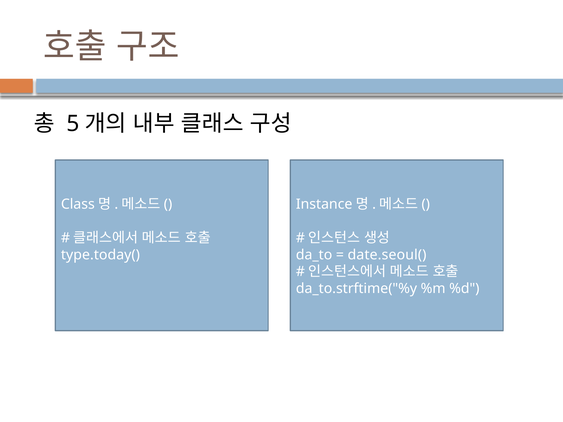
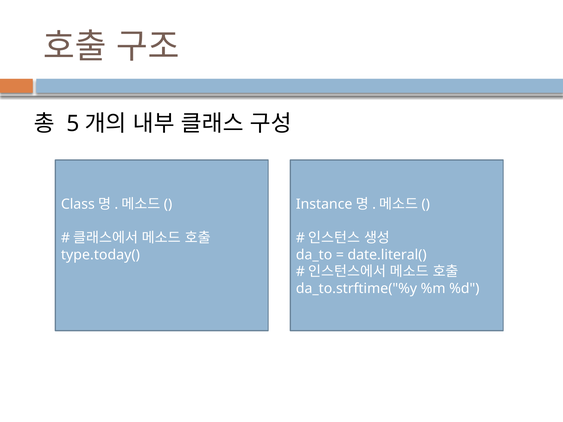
date.seoul(: date.seoul( -> date.literal(
